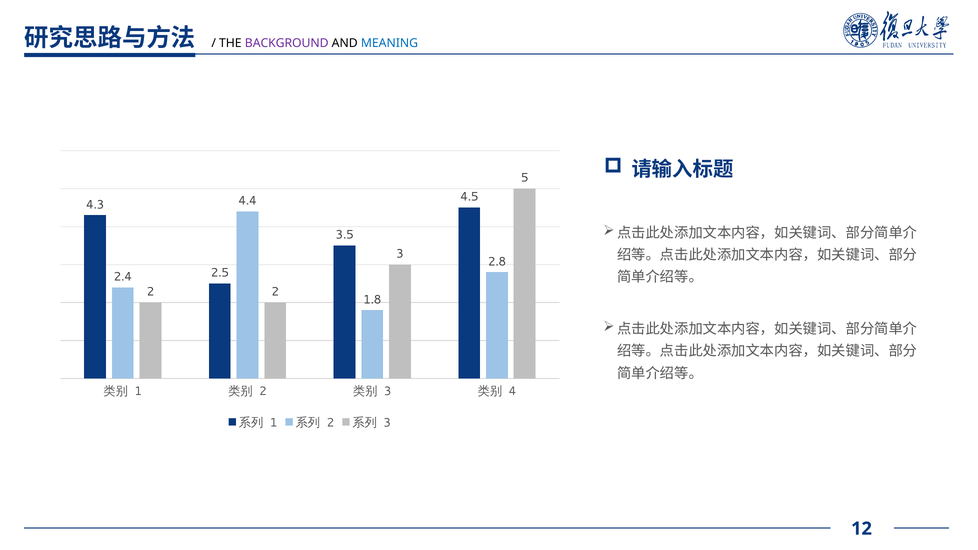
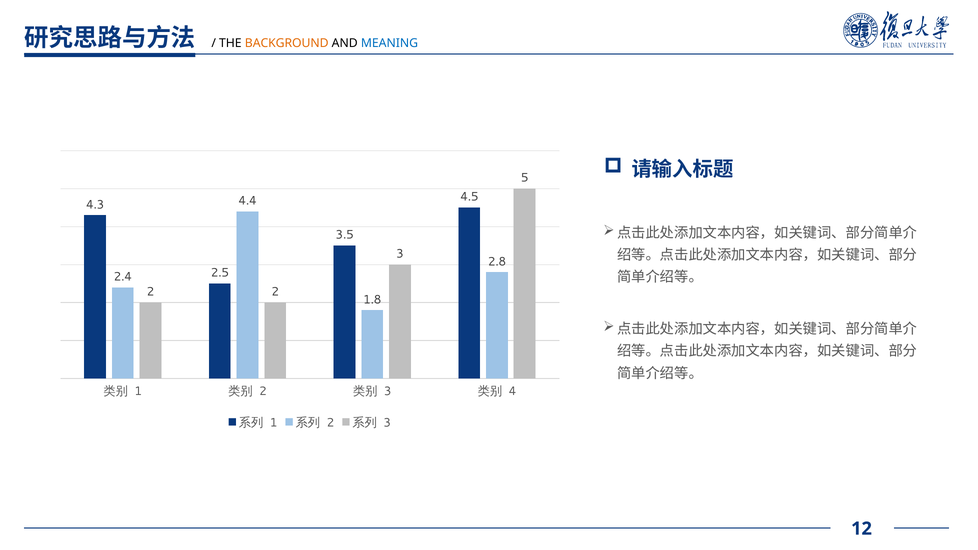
BACKGROUND colour: purple -> orange
